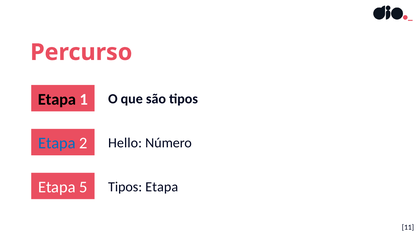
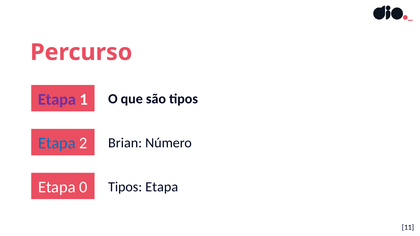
Etapa at (57, 99) colour: black -> purple
Hello: Hello -> Brian
5: 5 -> 0
